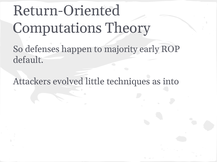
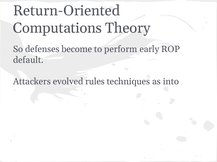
happen: happen -> become
majority: majority -> perform
little: little -> rules
